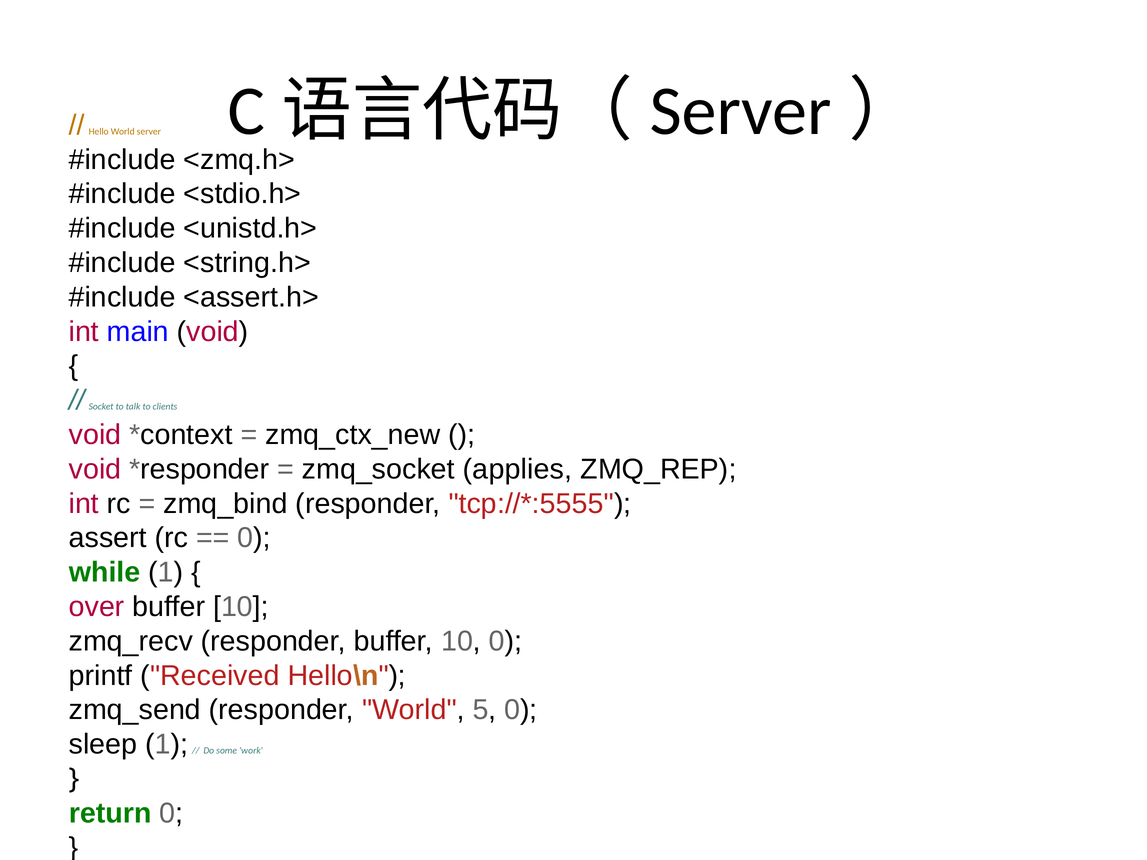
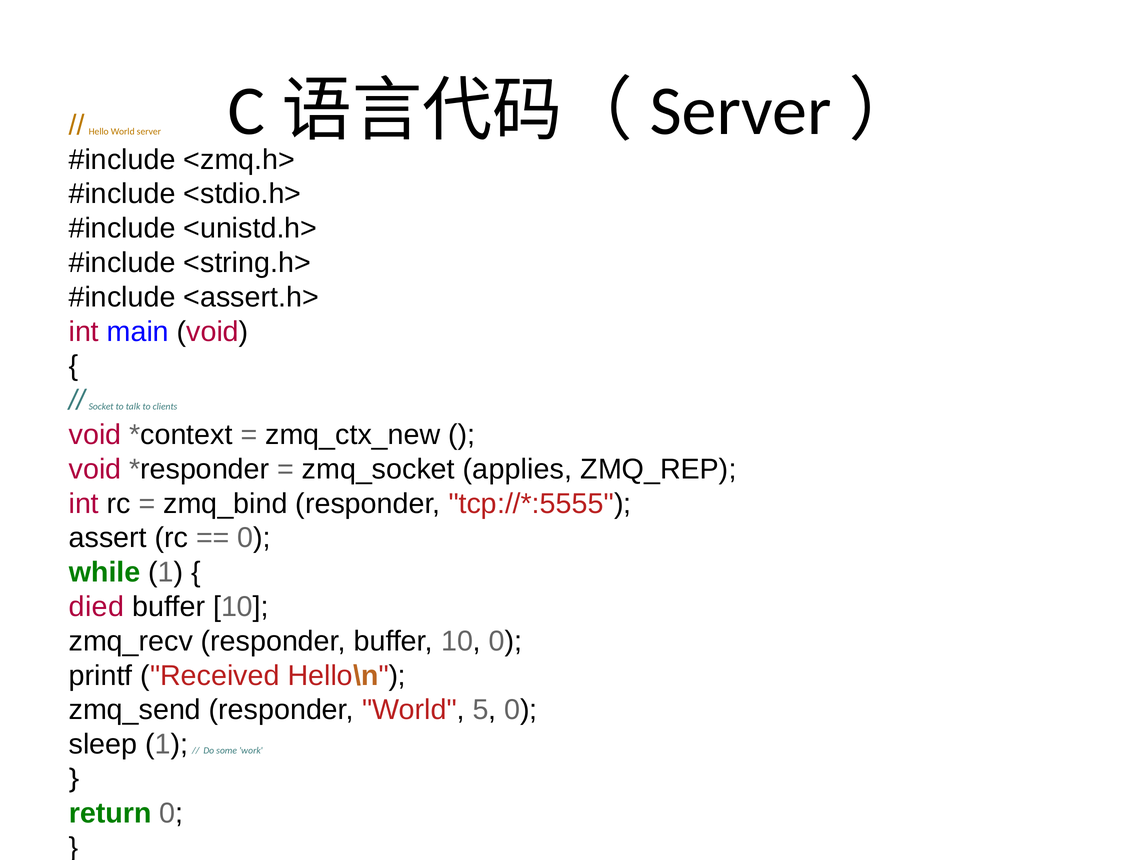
over: over -> died
